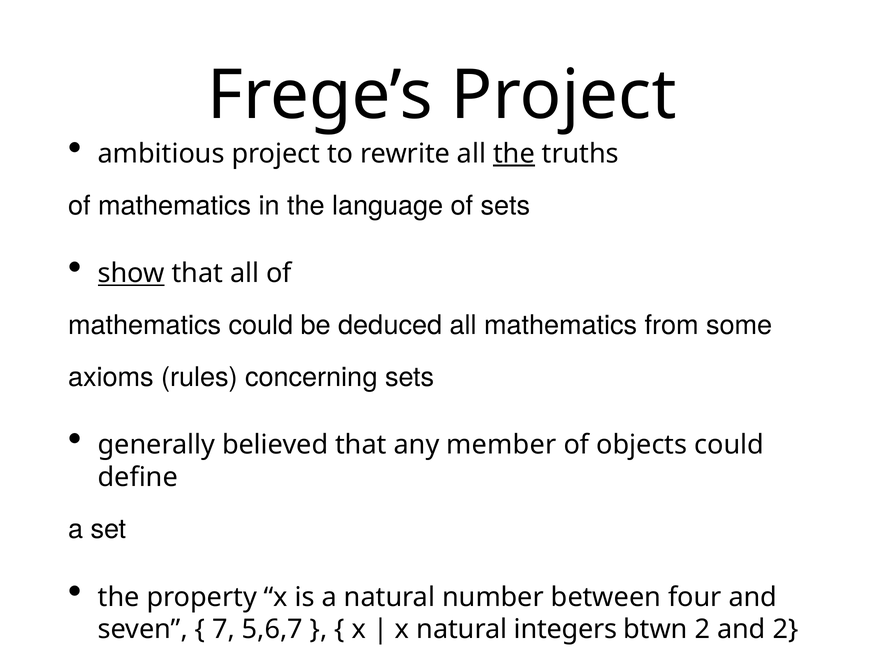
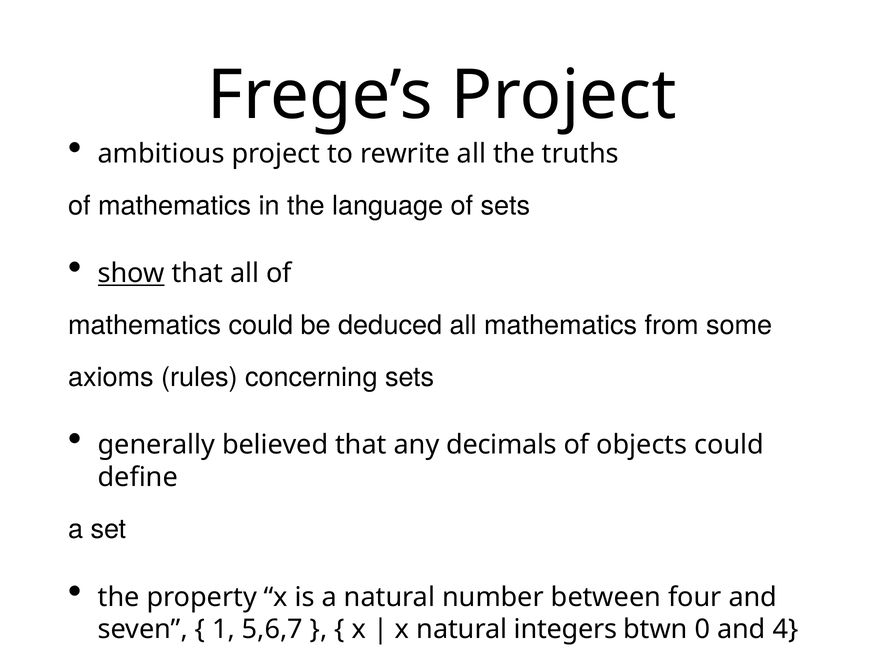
the at (514, 154) underline: present -> none
member: member -> decimals
7: 7 -> 1
btwn 2: 2 -> 0
and 2: 2 -> 4
